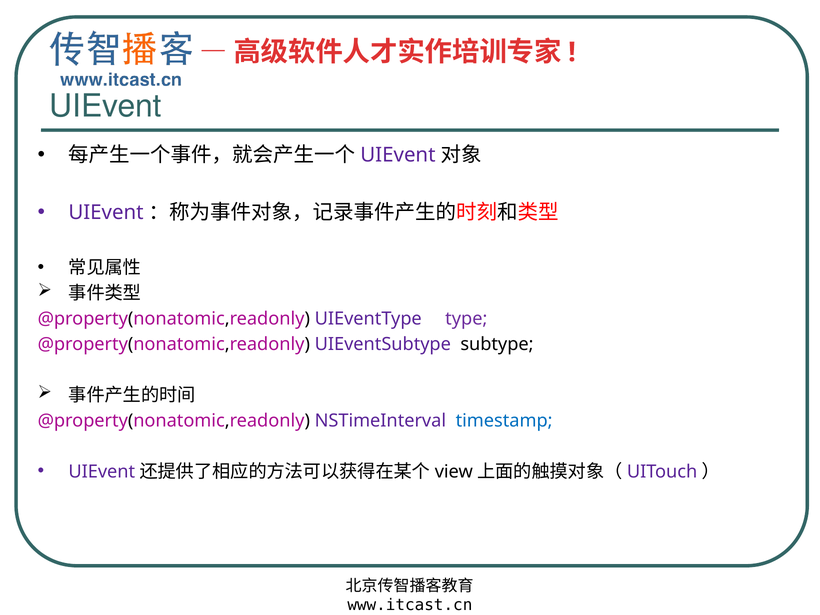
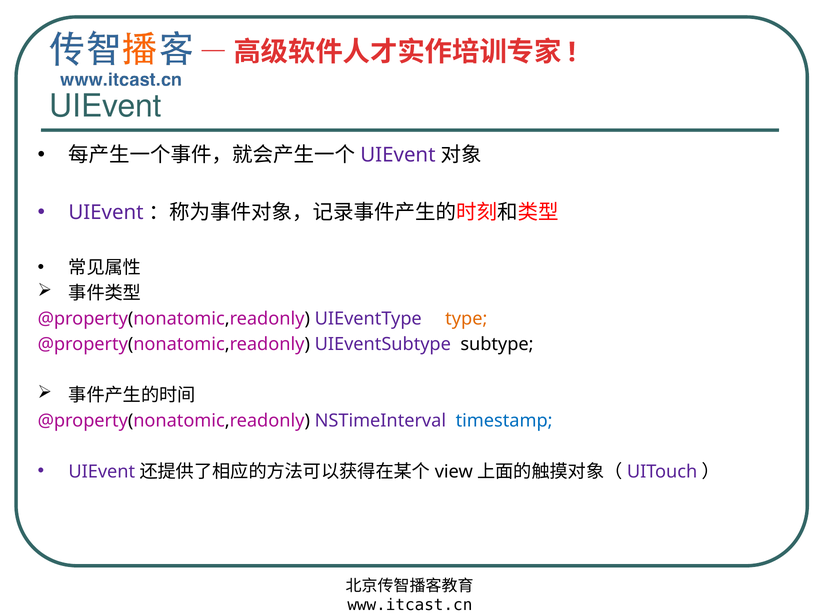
type colour: purple -> orange
